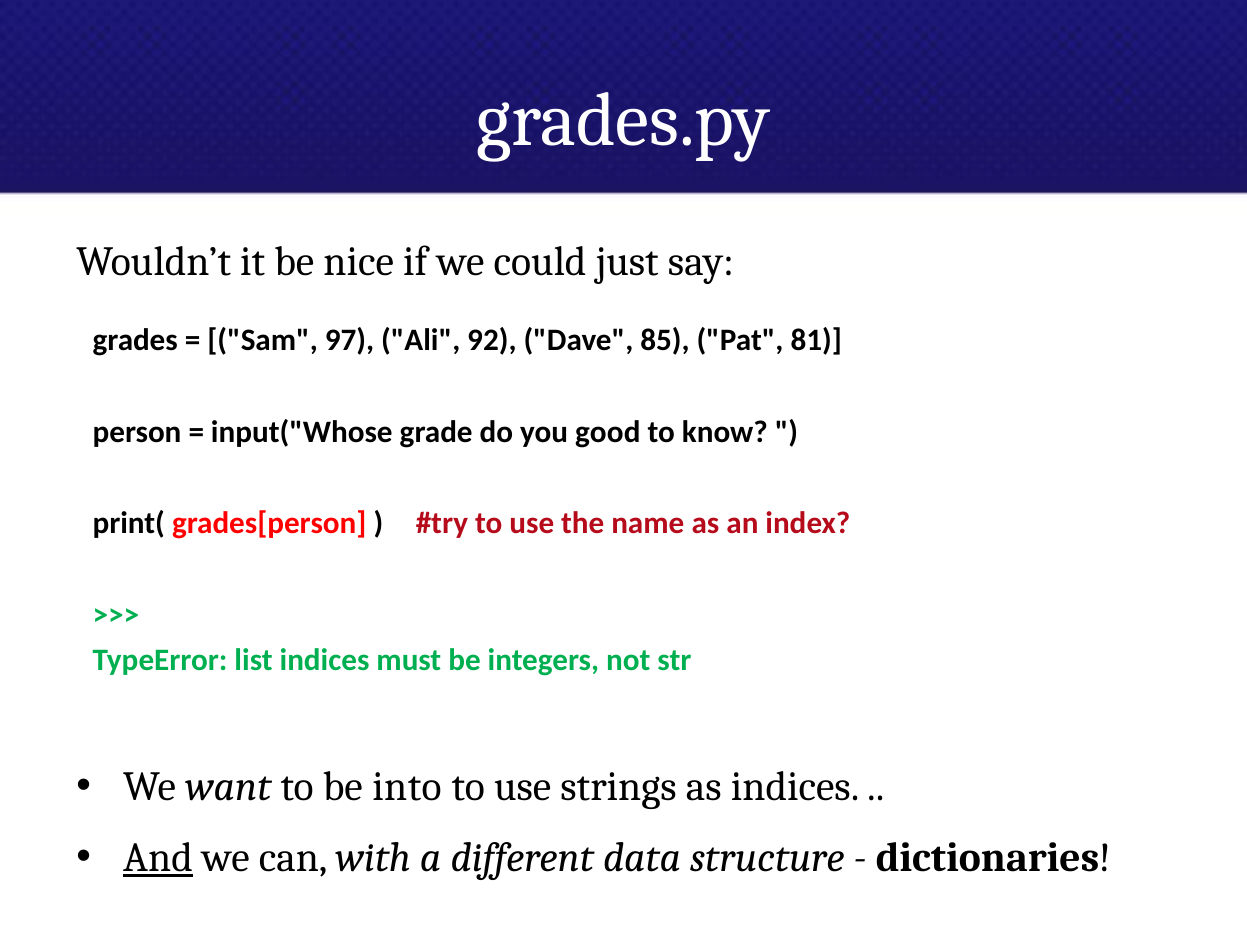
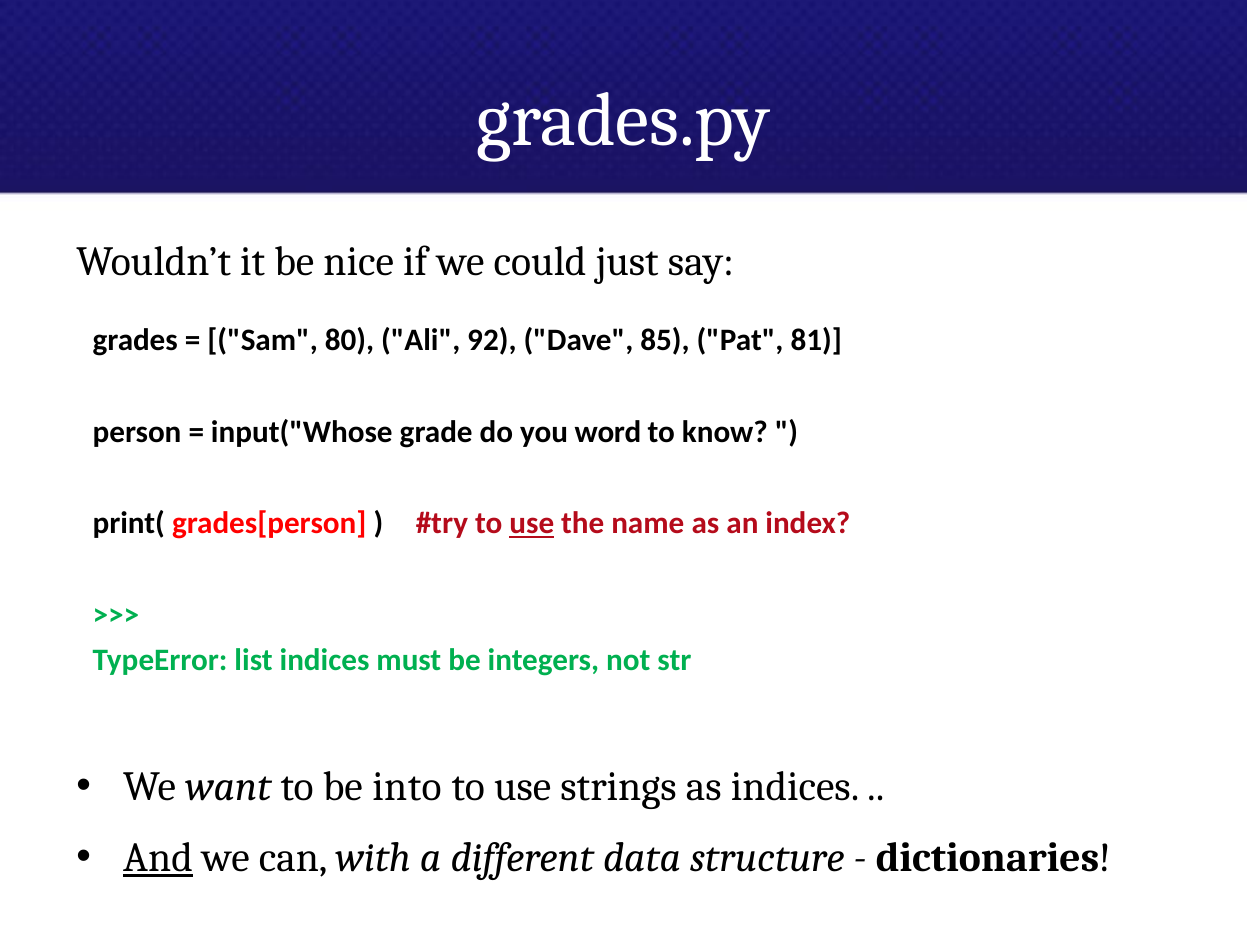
97: 97 -> 80
good: good -> word
use at (532, 523) underline: none -> present
